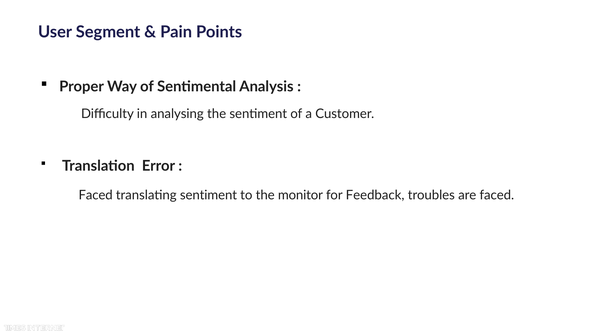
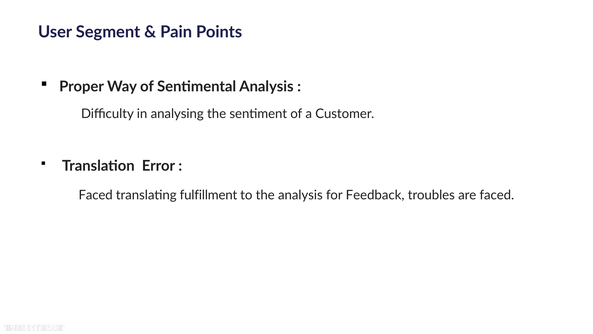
translating sentiment: sentiment -> fulfillment
the monitor: monitor -> analysis
